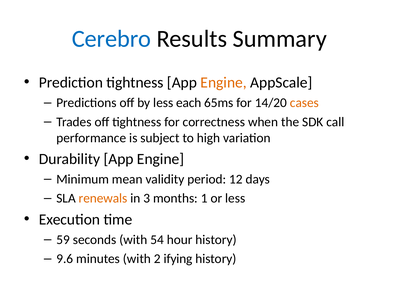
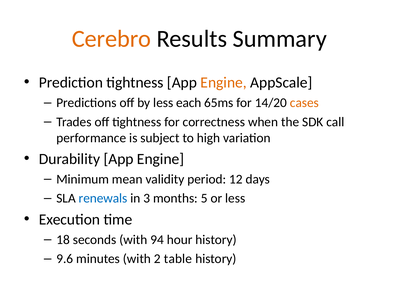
Cerebro colour: blue -> orange
renewals colour: orange -> blue
1: 1 -> 5
59: 59 -> 18
54: 54 -> 94
ifying: ifying -> table
